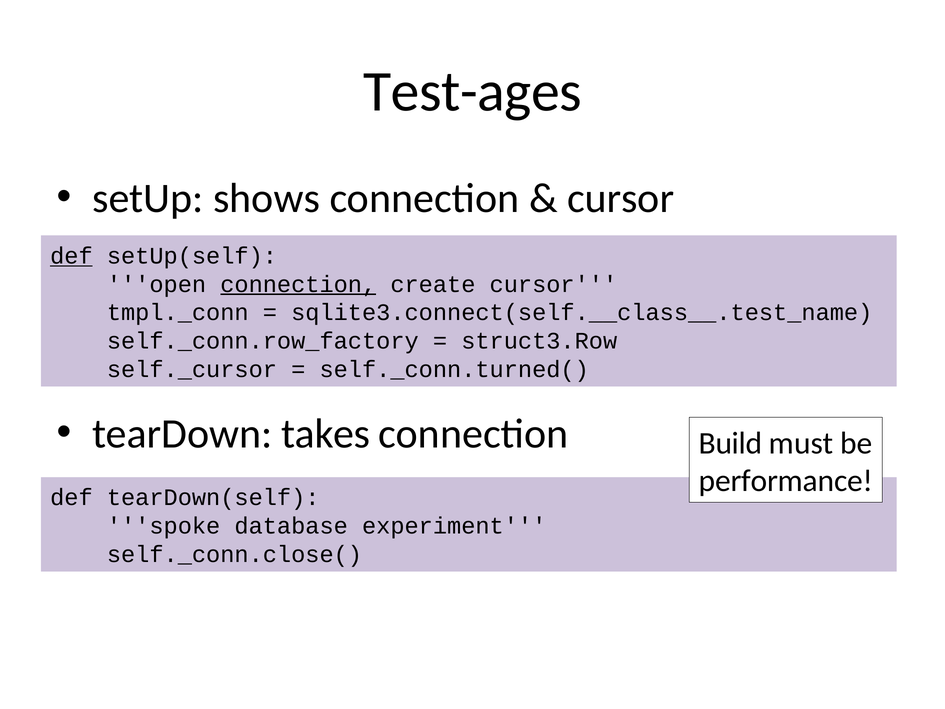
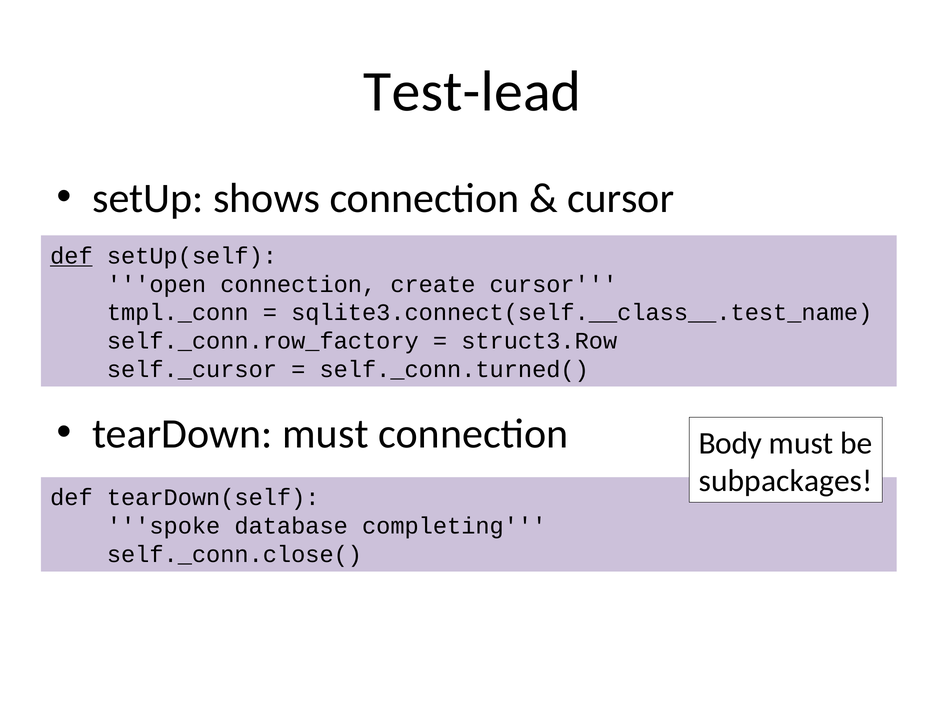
Test-ages: Test-ages -> Test-lead
connection at (298, 284) underline: present -> none
tearDown takes: takes -> must
Build: Build -> Body
performance: performance -> subpackages
experiment: experiment -> completing
